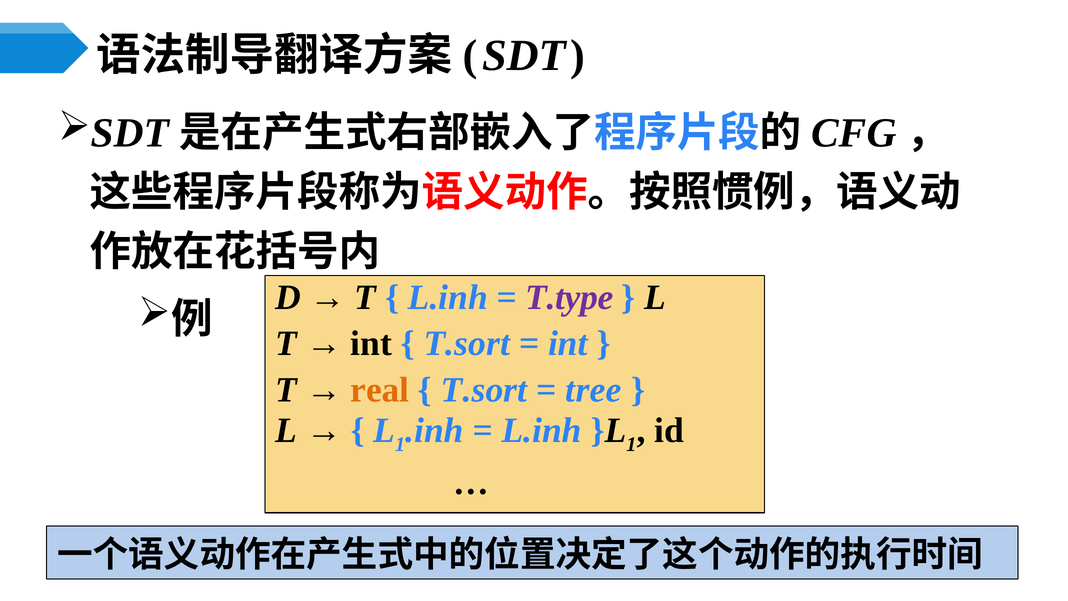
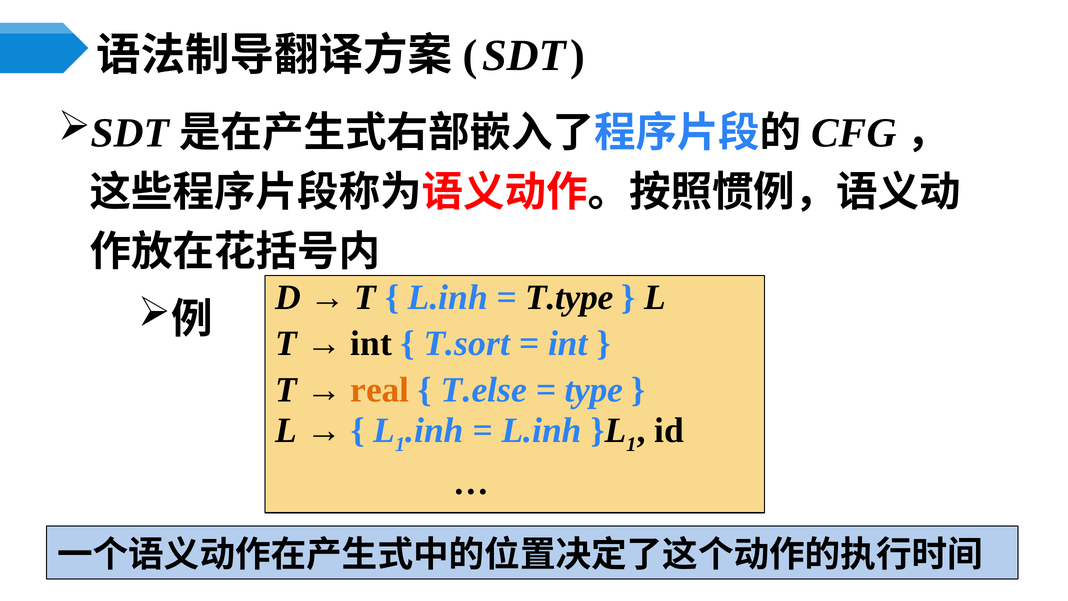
T.type colour: purple -> black
T.sort at (484, 390): T.sort -> T.else
tree: tree -> type
